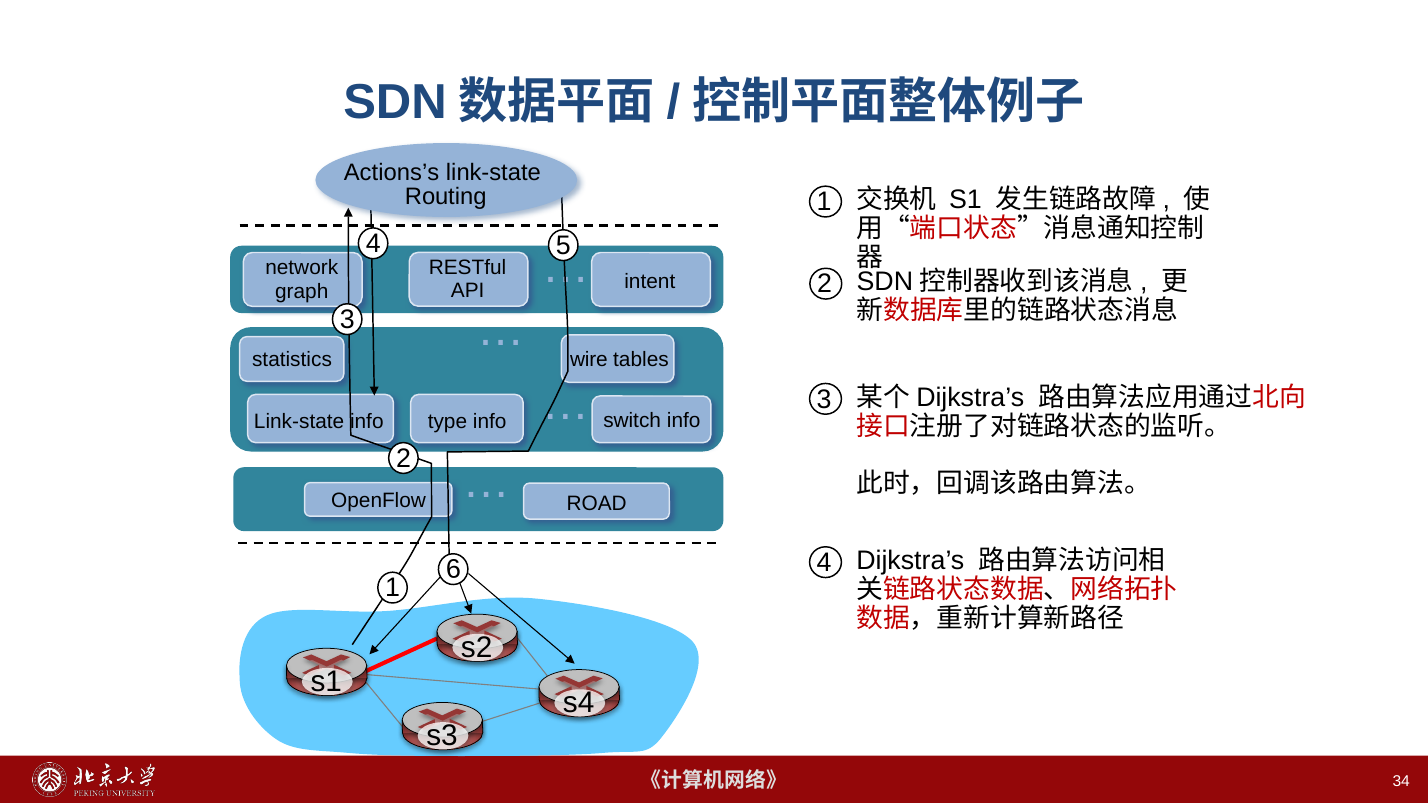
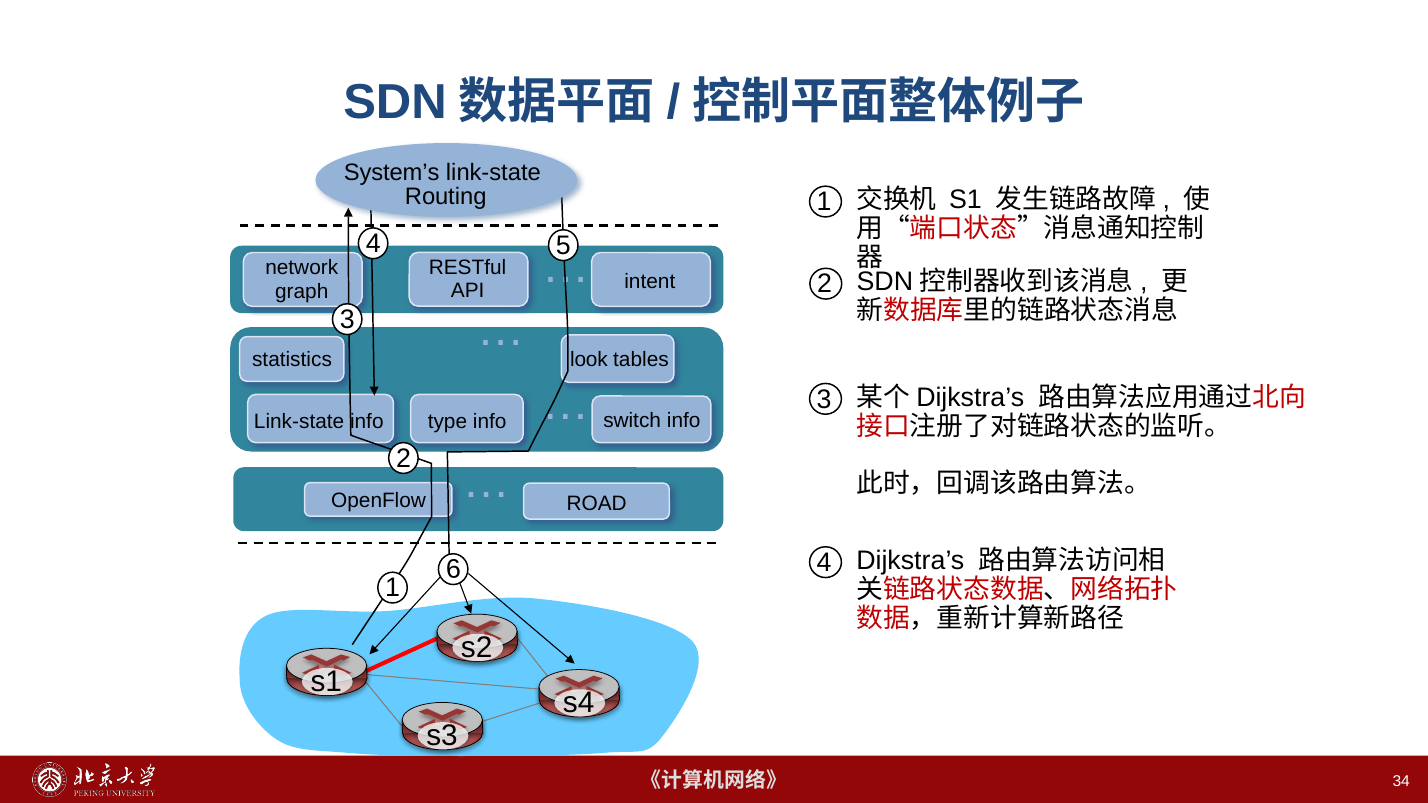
Actions’s: Actions’s -> System’s
wire: wire -> look
